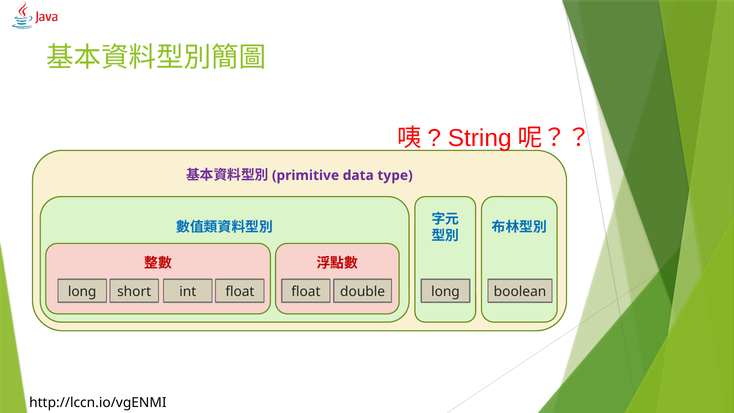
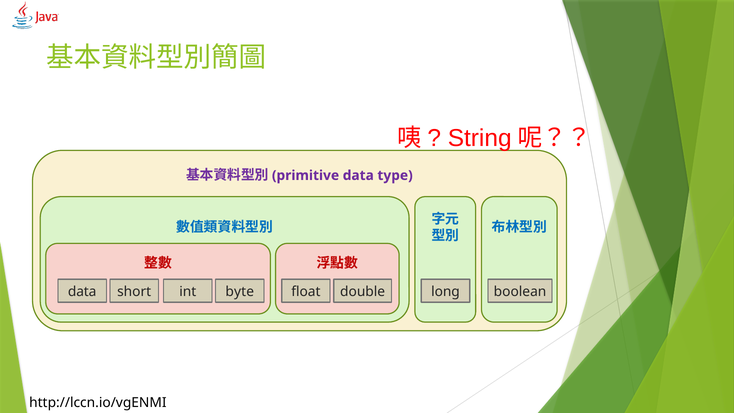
long at (82, 292): long -> data
int float: float -> byte
